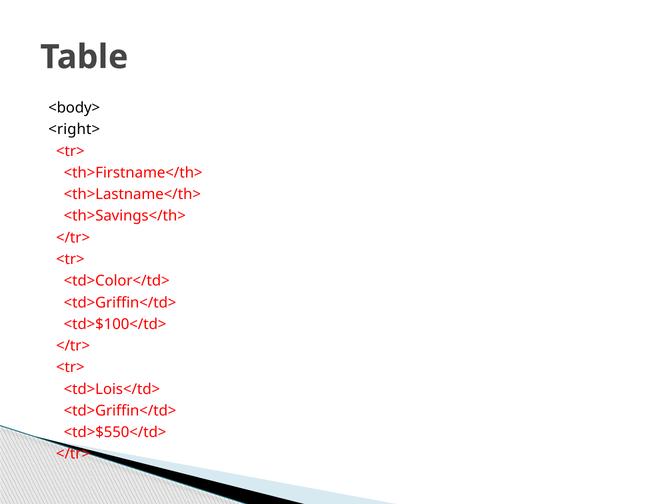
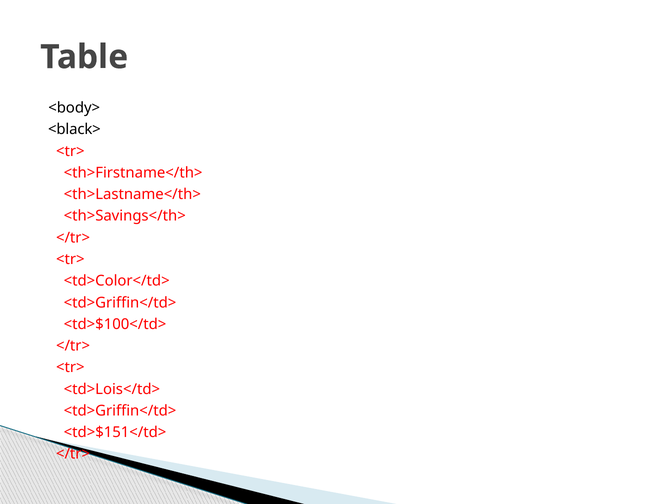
<right>: <right> -> <black>
<td>$550</td>: <td>$550</td> -> <td>$151</td>
